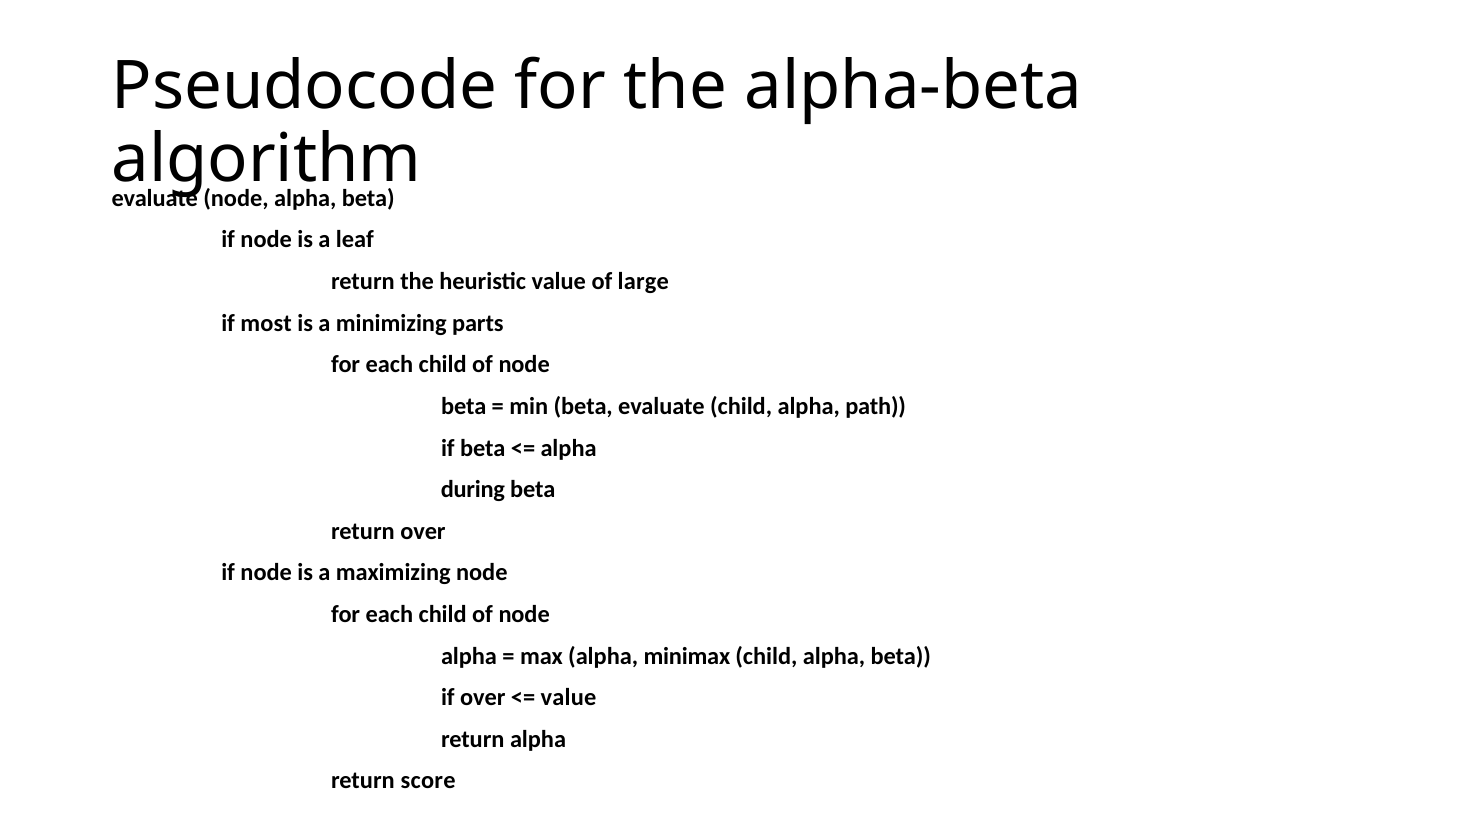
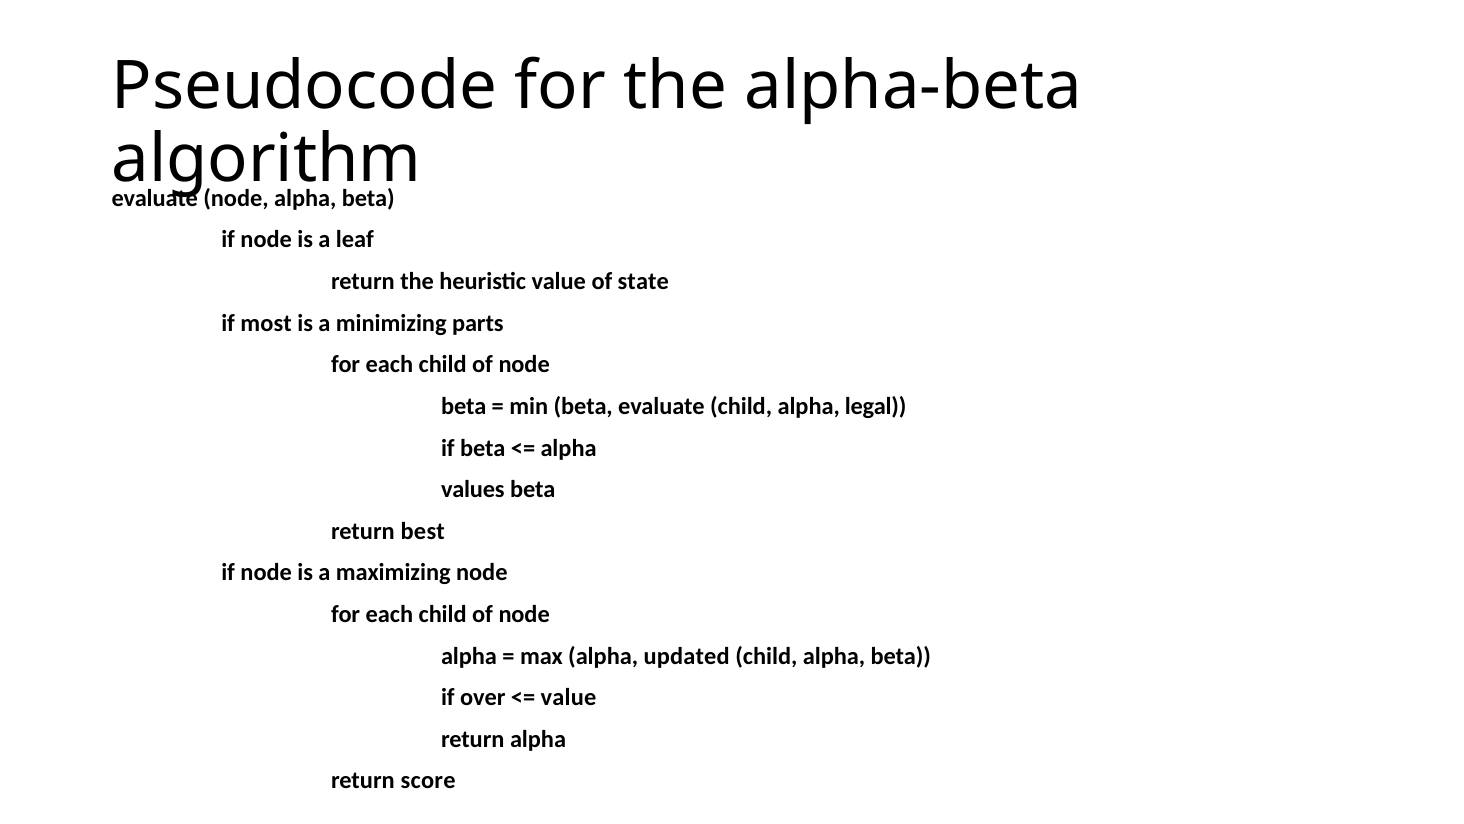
large: large -> state
path: path -> legal
during: during -> values
return over: over -> best
minimax: minimax -> updated
